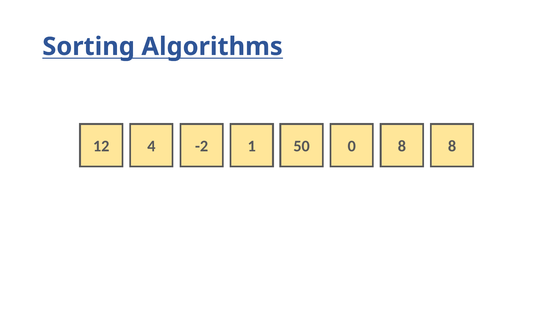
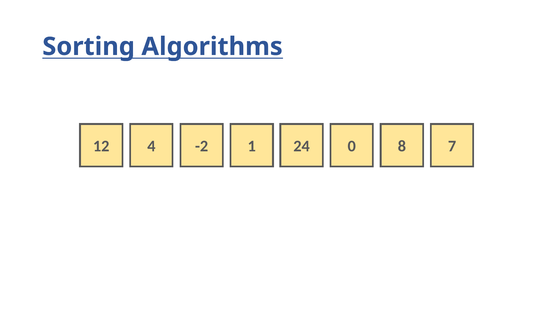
50: 50 -> 24
8 8: 8 -> 7
